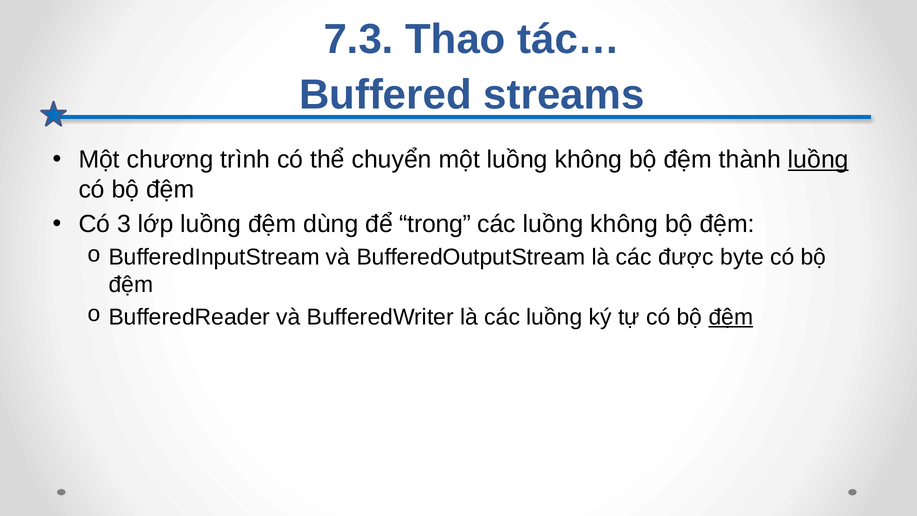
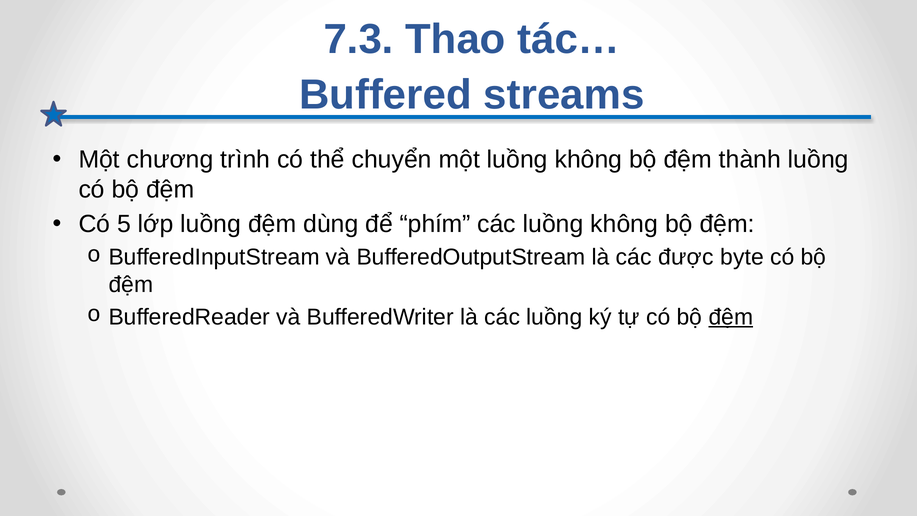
luồng at (818, 160) underline: present -> none
3: 3 -> 5
trong: trong -> phím
